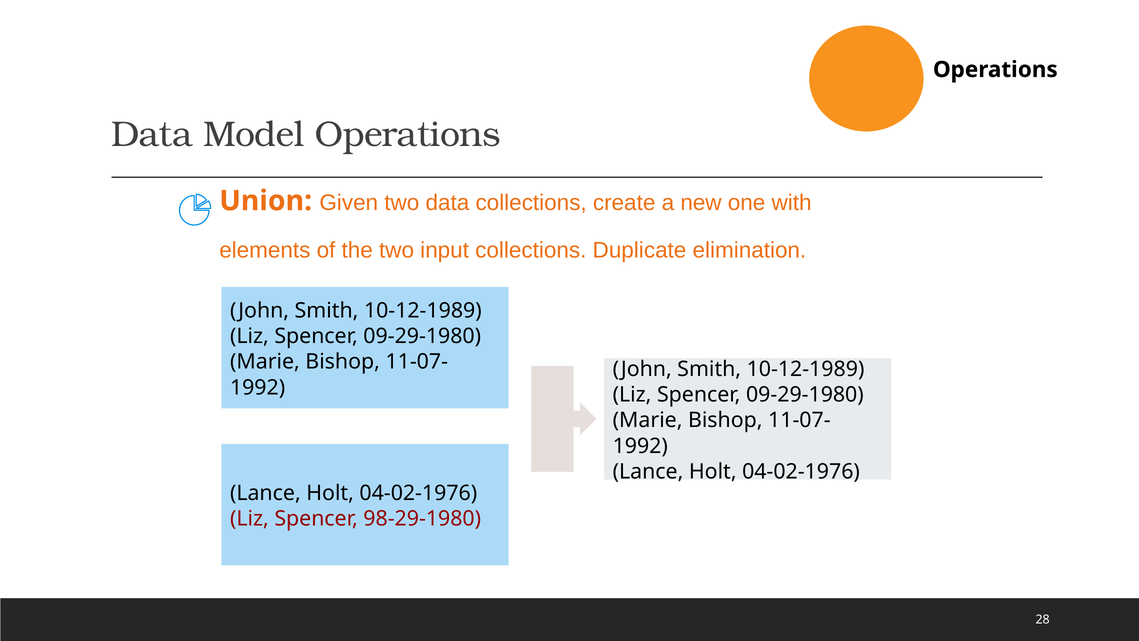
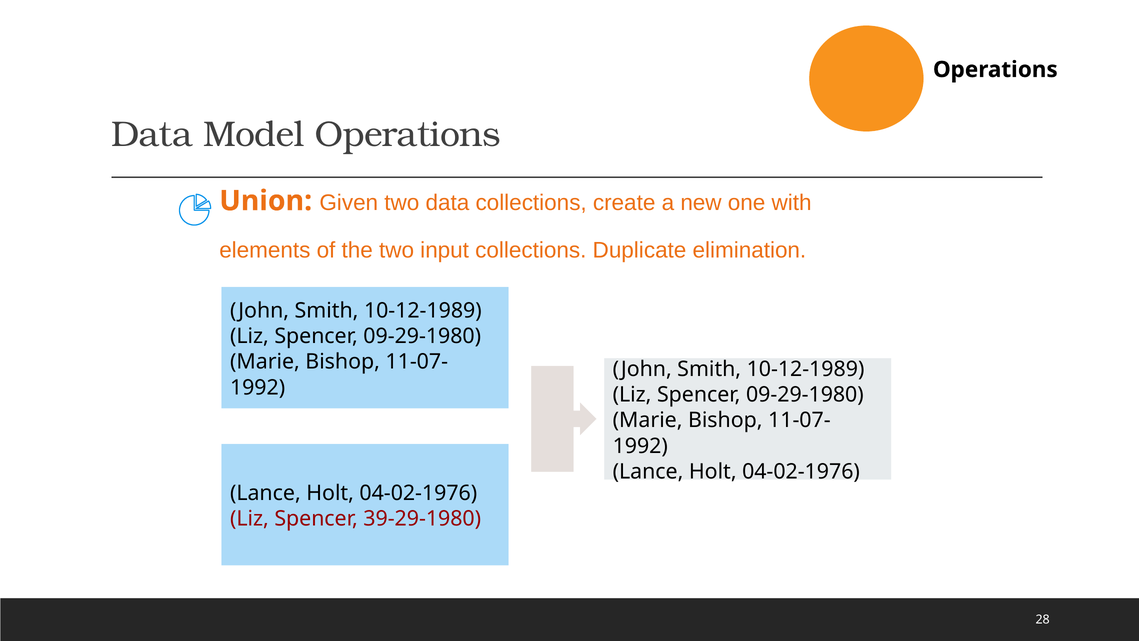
98-29-1980: 98-29-1980 -> 39-29-1980
